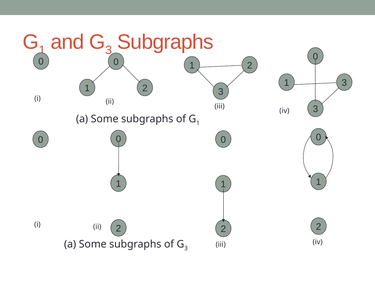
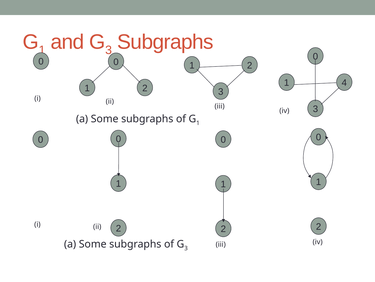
1 3: 3 -> 4
